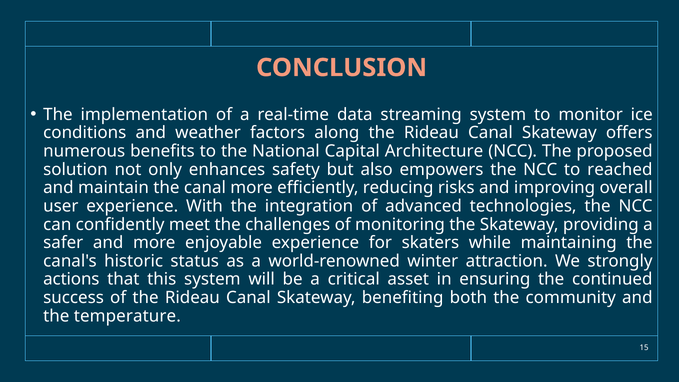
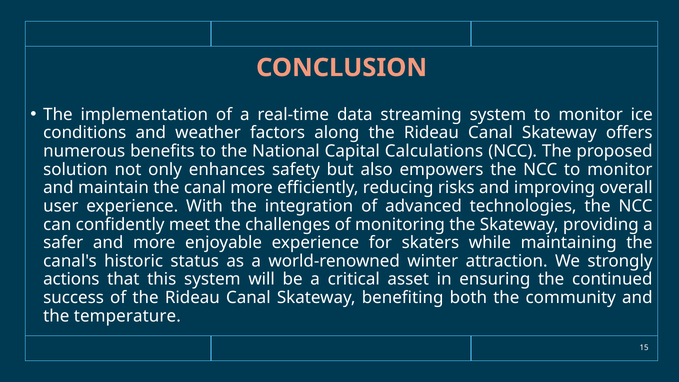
Architecture: Architecture -> Calculations
NCC to reached: reached -> monitor
